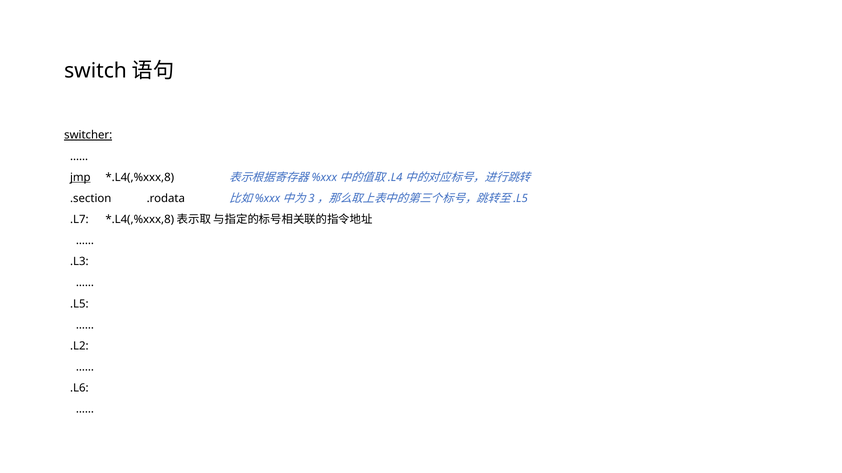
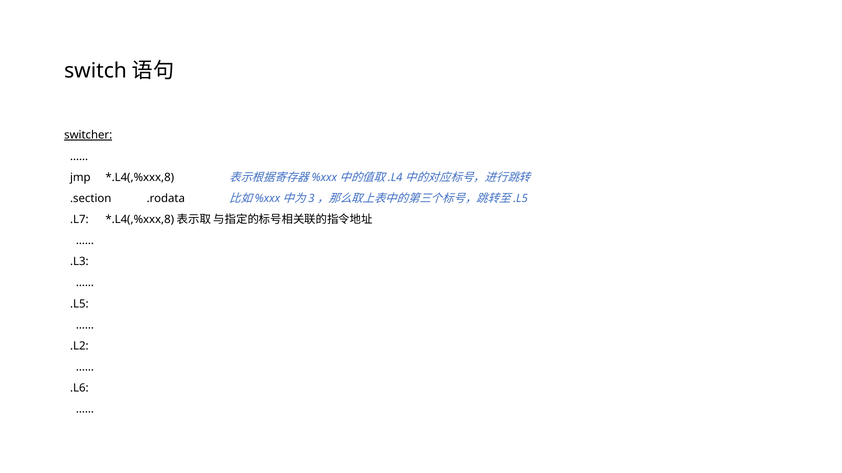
jmp underline: present -> none
